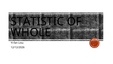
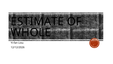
STATISTIC: STATISTIC -> ESTIMATE
